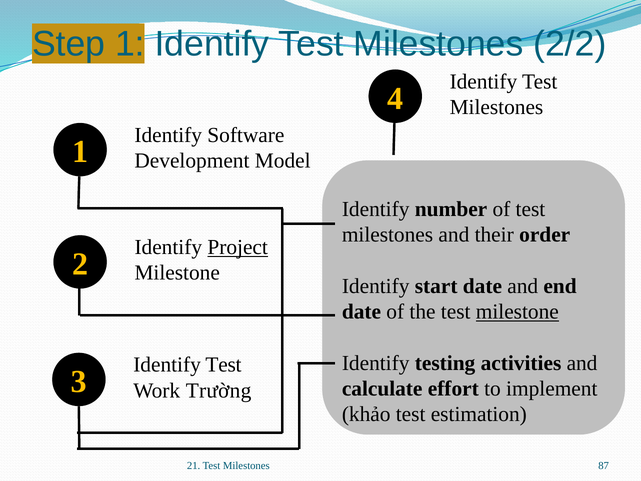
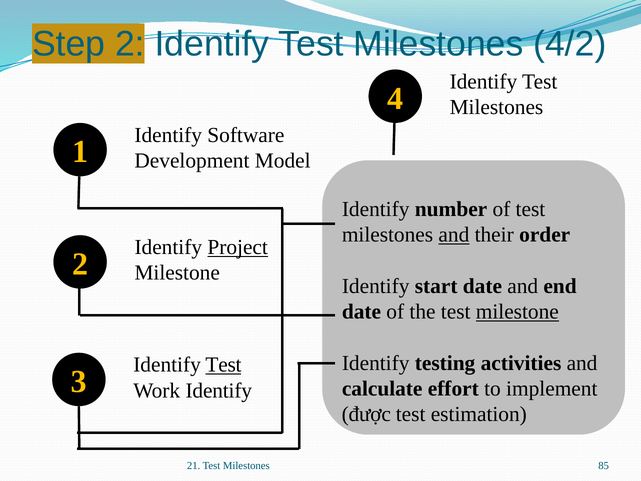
Step 1: 1 -> 2
2/2: 2/2 -> 4/2
and at (454, 235) underline: none -> present
Test at (223, 365) underline: none -> present
Work Trường: Trường -> Identify
khảo: khảo -> được
87: 87 -> 85
